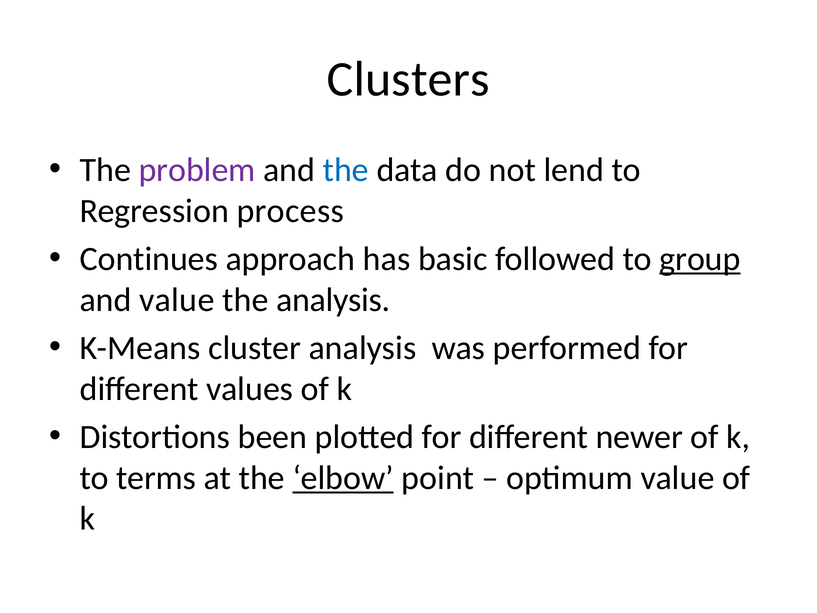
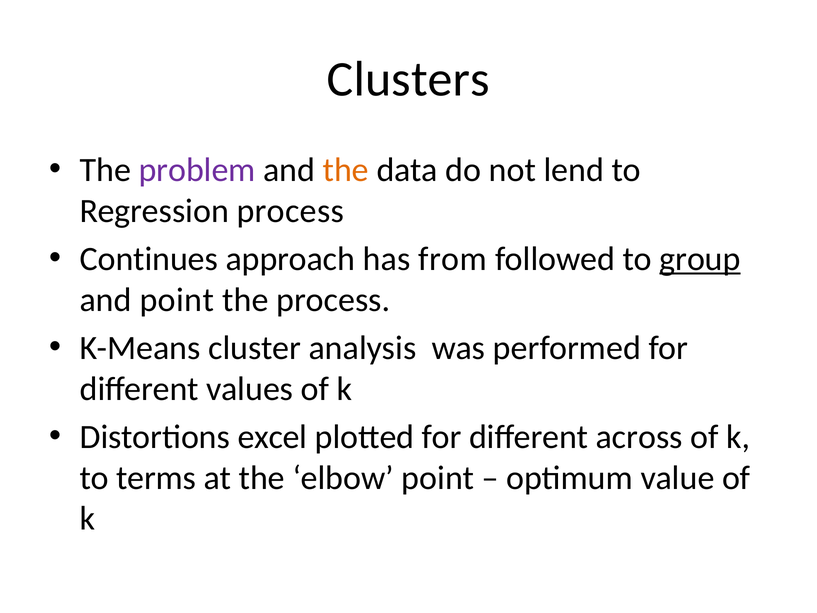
the at (346, 170) colour: blue -> orange
basic: basic -> from
and value: value -> point
the analysis: analysis -> process
been: been -> excel
newer: newer -> across
elbow underline: present -> none
